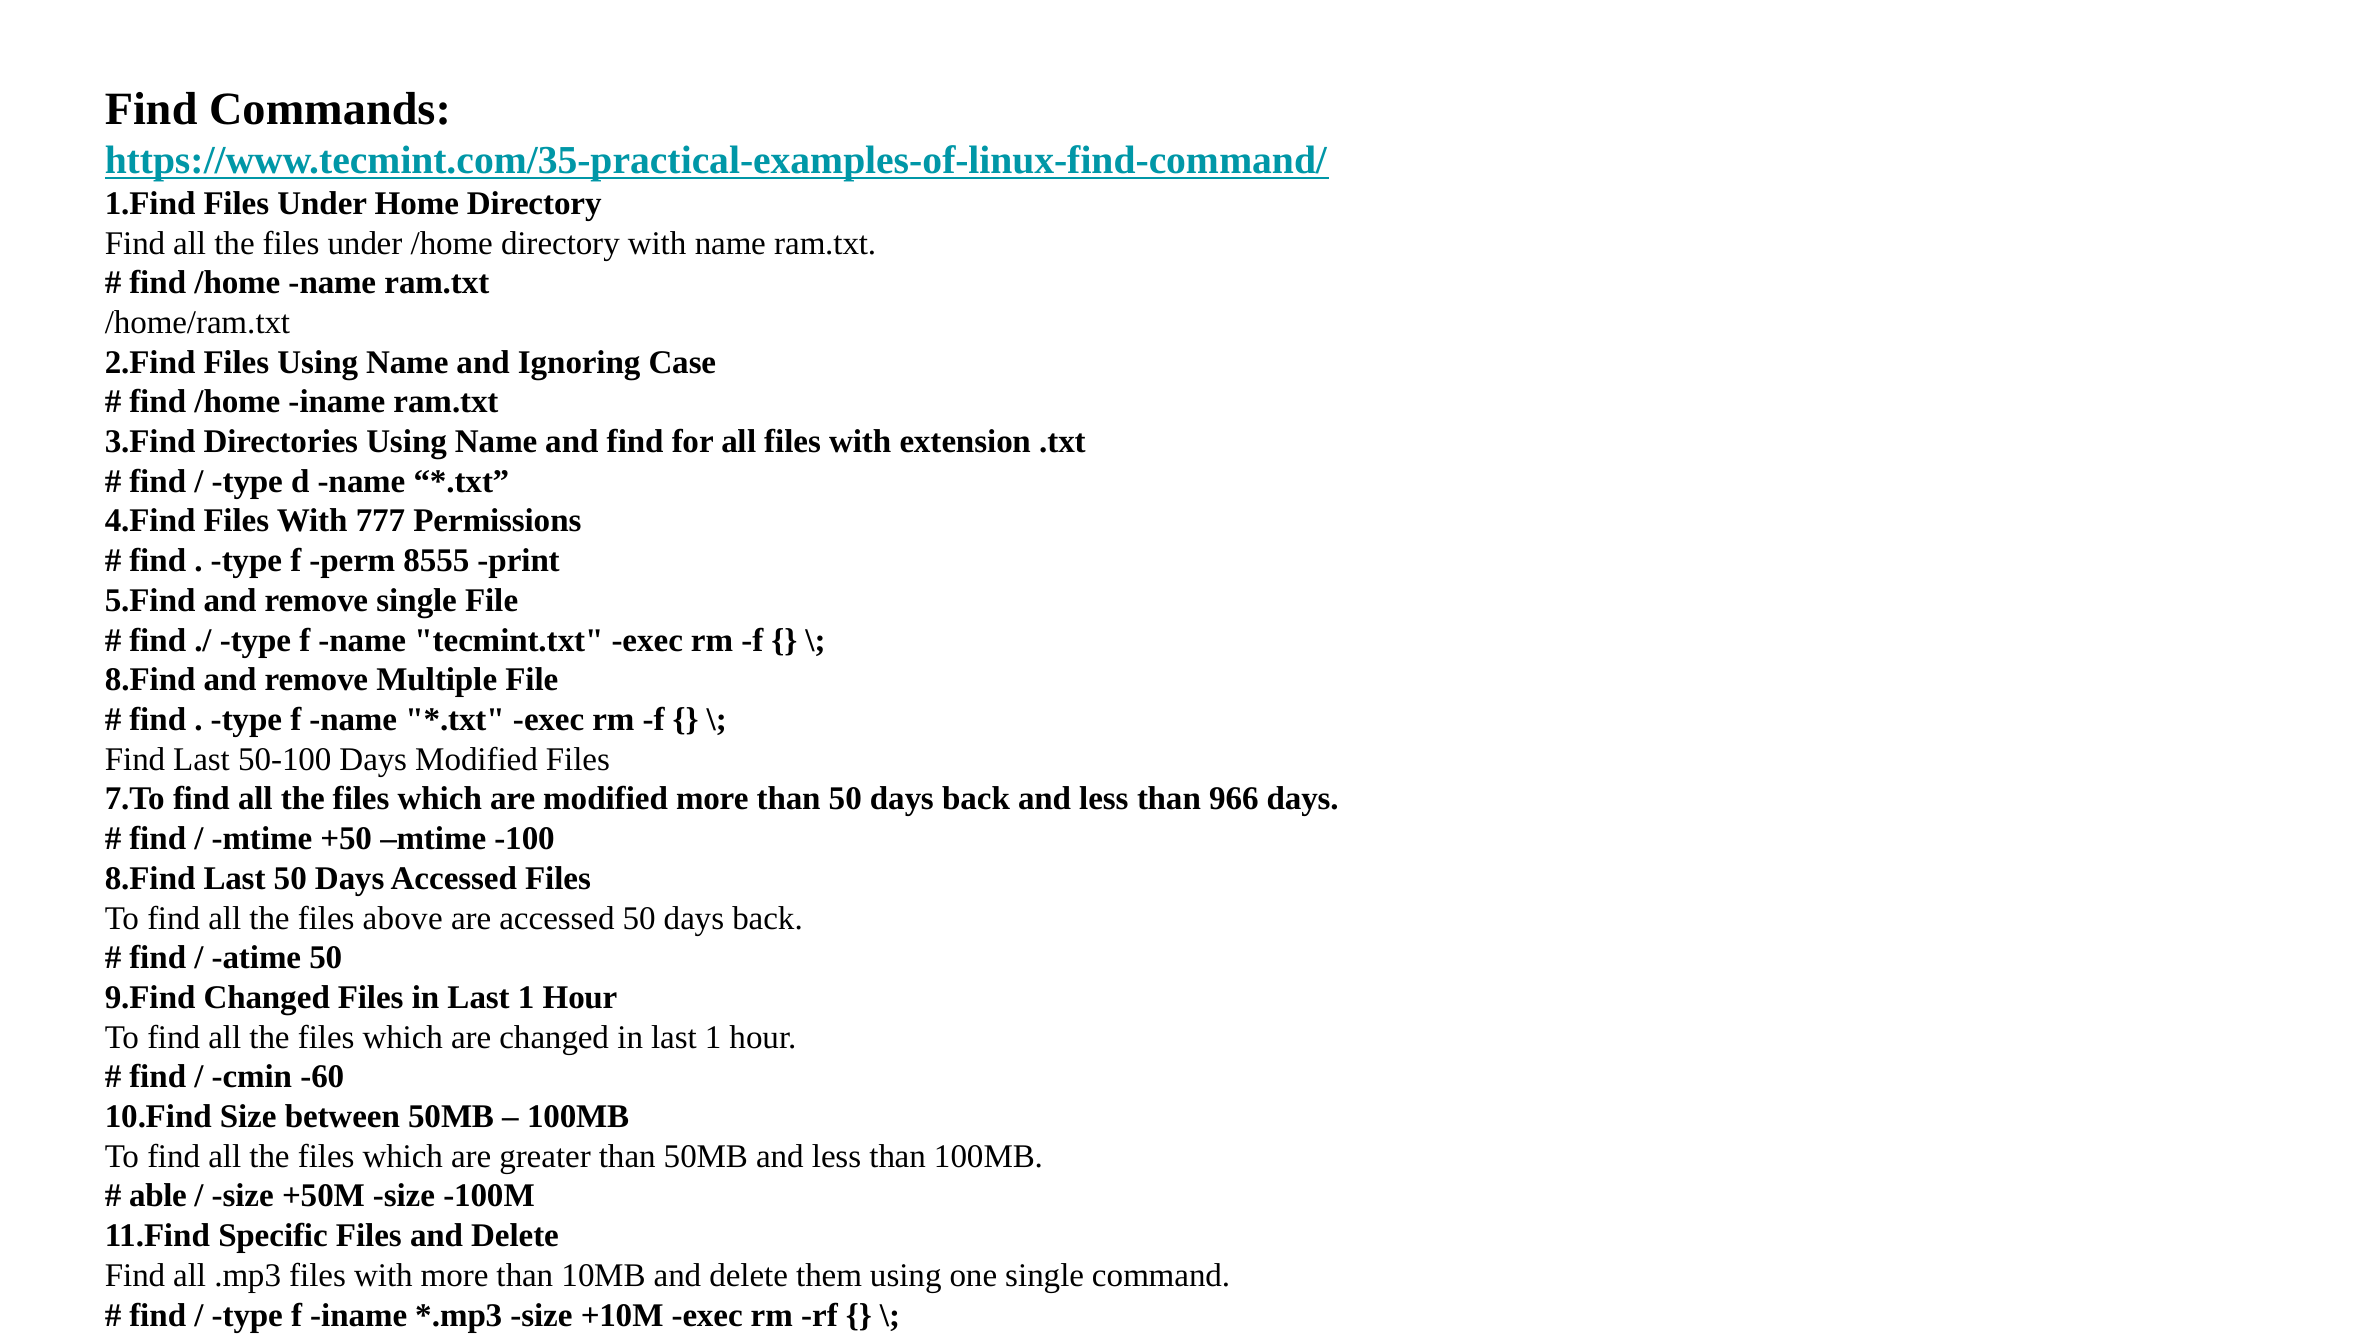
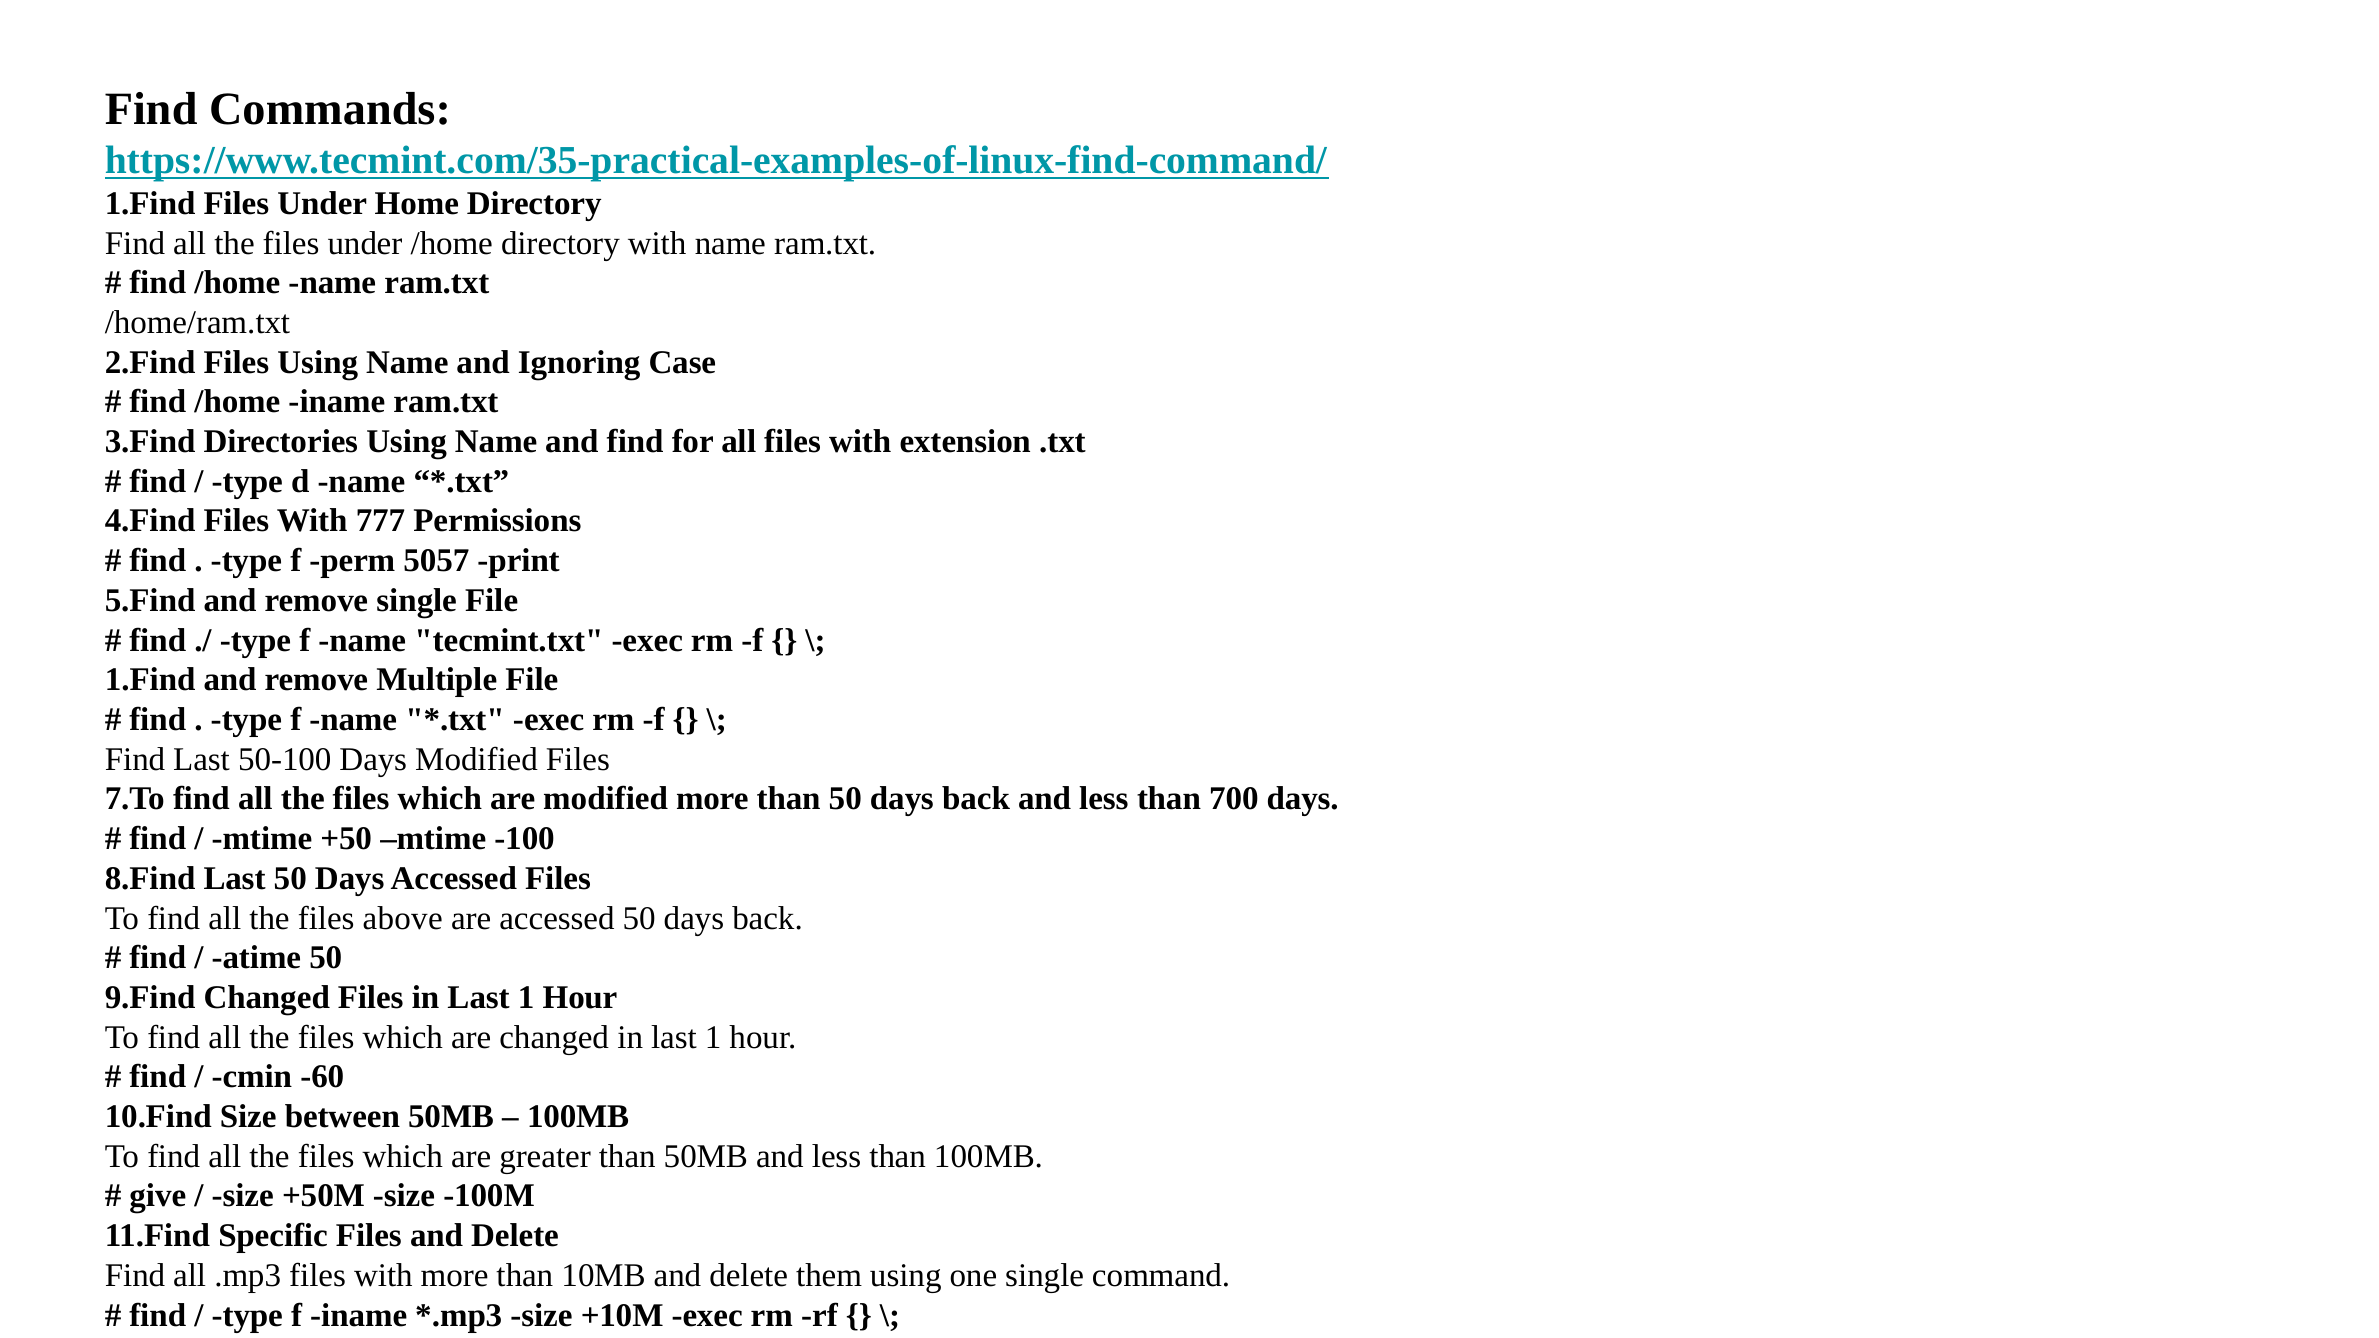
8555: 8555 -> 5057
8.Find at (150, 680): 8.Find -> 1.Find
966: 966 -> 700
able: able -> give
